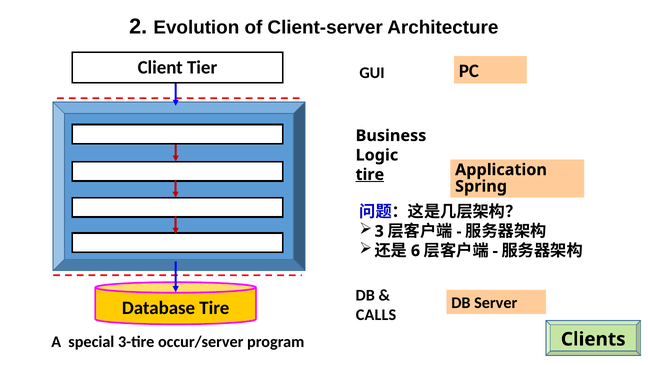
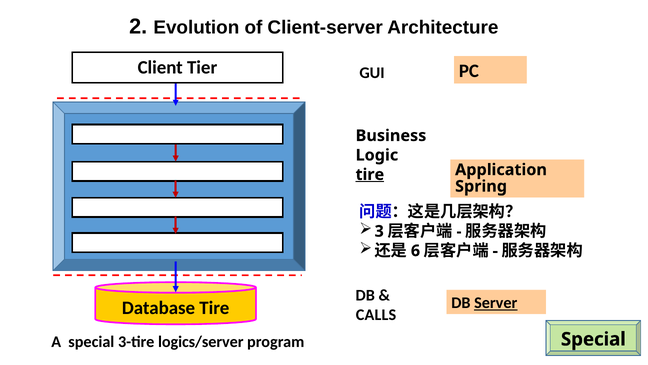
Server underline: none -> present
occur/server: occur/server -> logics/server
Clients at (593, 339): Clients -> Special
